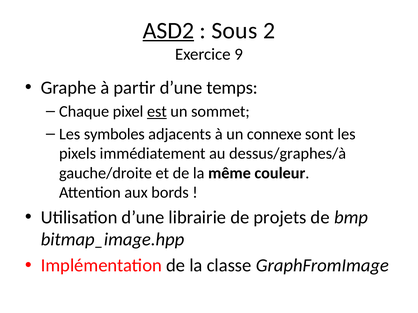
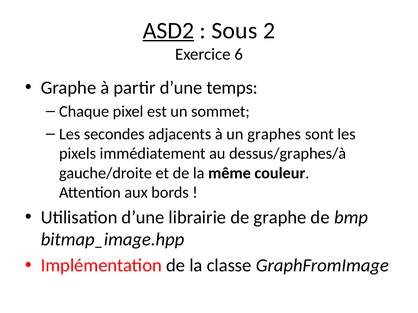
9: 9 -> 6
est underline: present -> none
symboles: symboles -> secondes
connexe: connexe -> graphes
de projets: projets -> graphe
